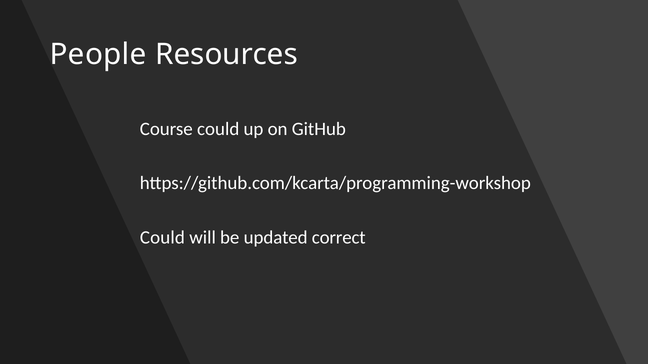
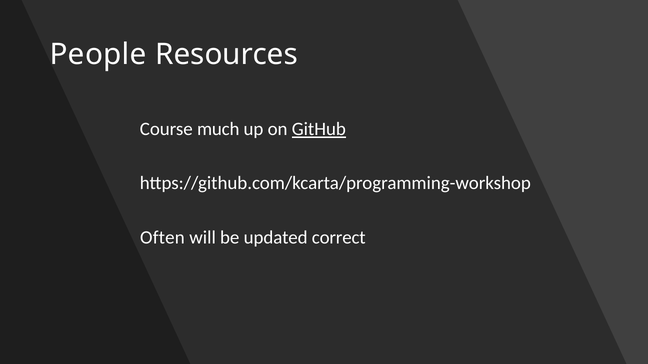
Course could: could -> much
GitHub underline: none -> present
Could at (162, 238): Could -> Often
